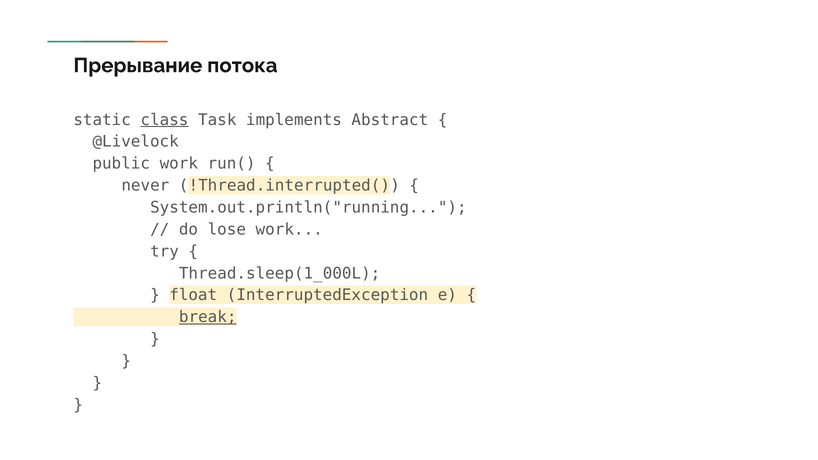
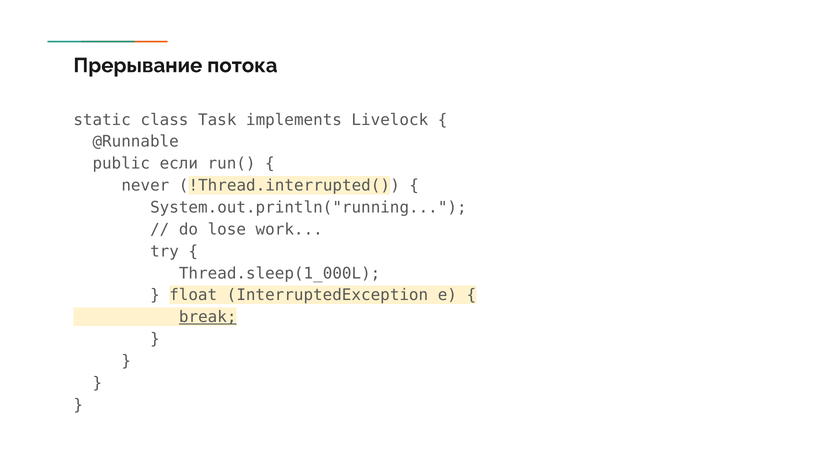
class underline: present -> none
Abstract: Abstract -> Livelock
@Livelock: @Livelock -> @Runnable
public work: work -> если
